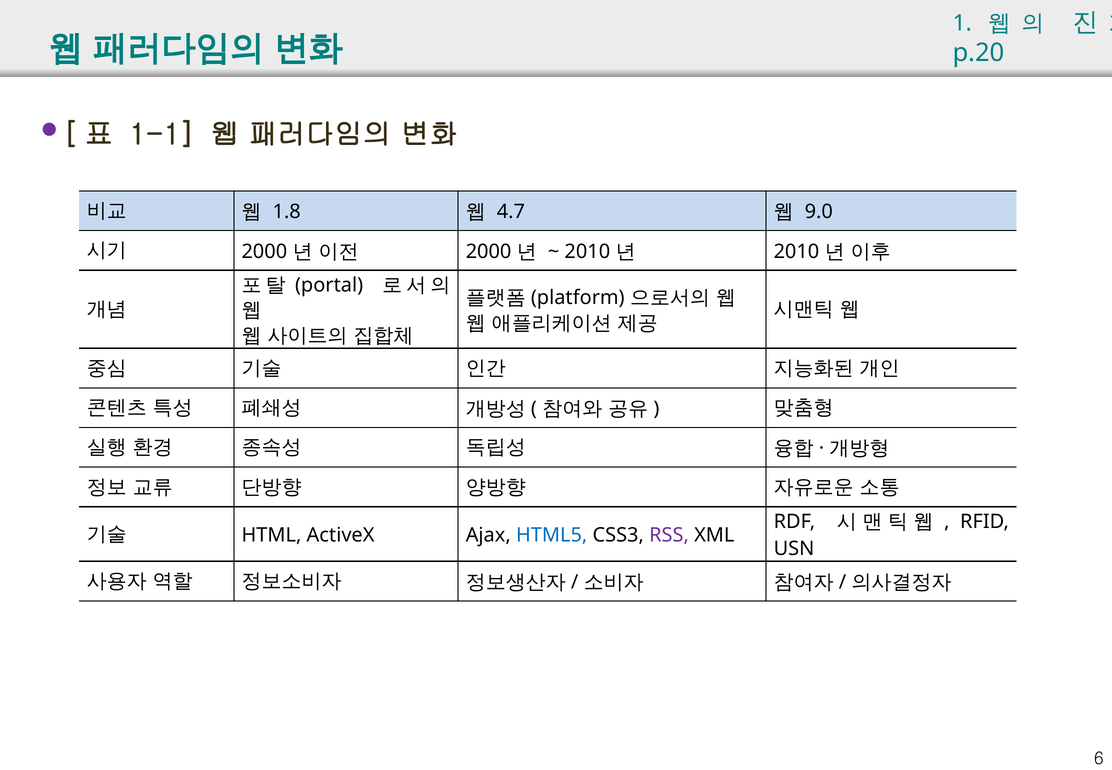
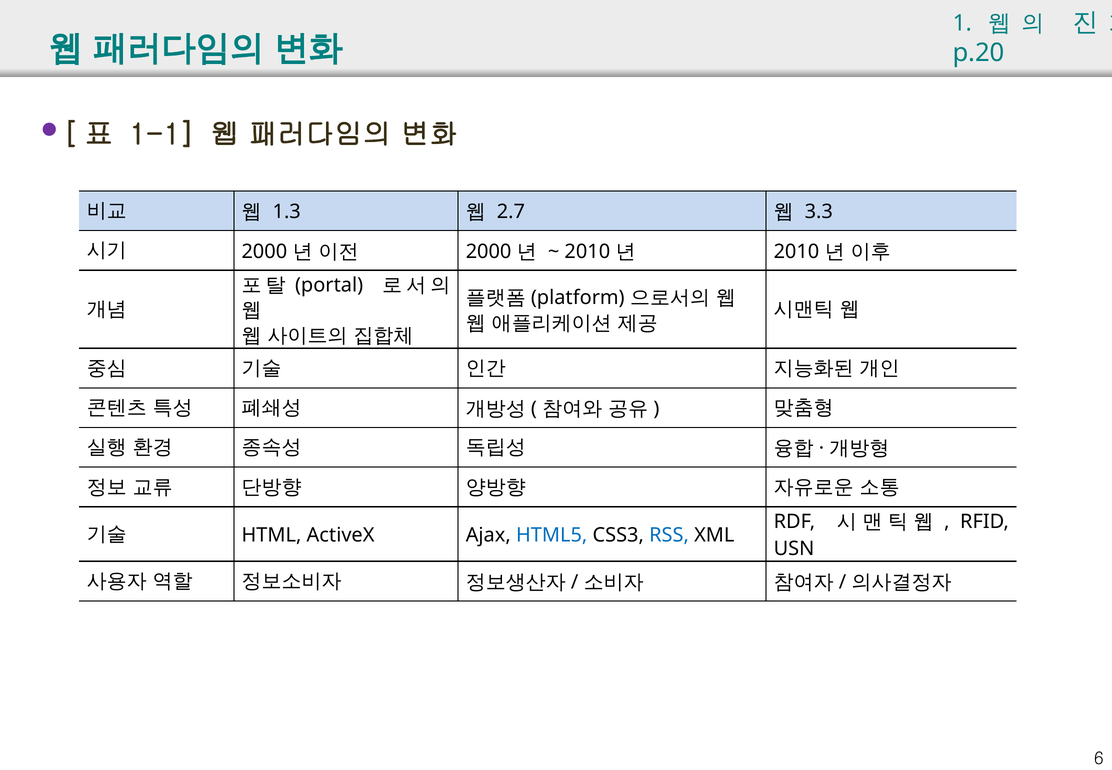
1.8: 1.8 -> 1.3
4.7: 4.7 -> 2.7
9.0: 9.0 -> 3.3
RSS colour: purple -> blue
